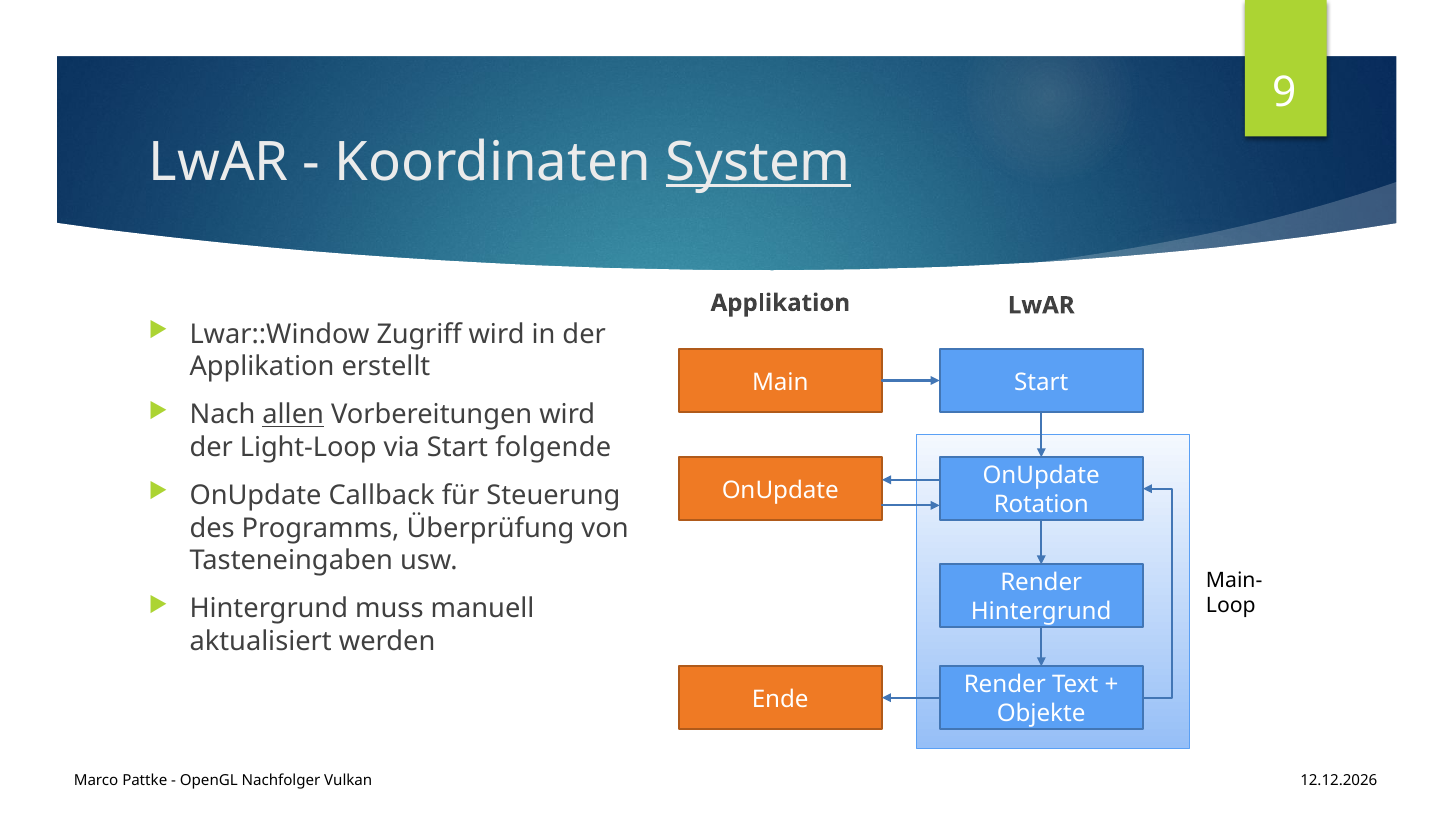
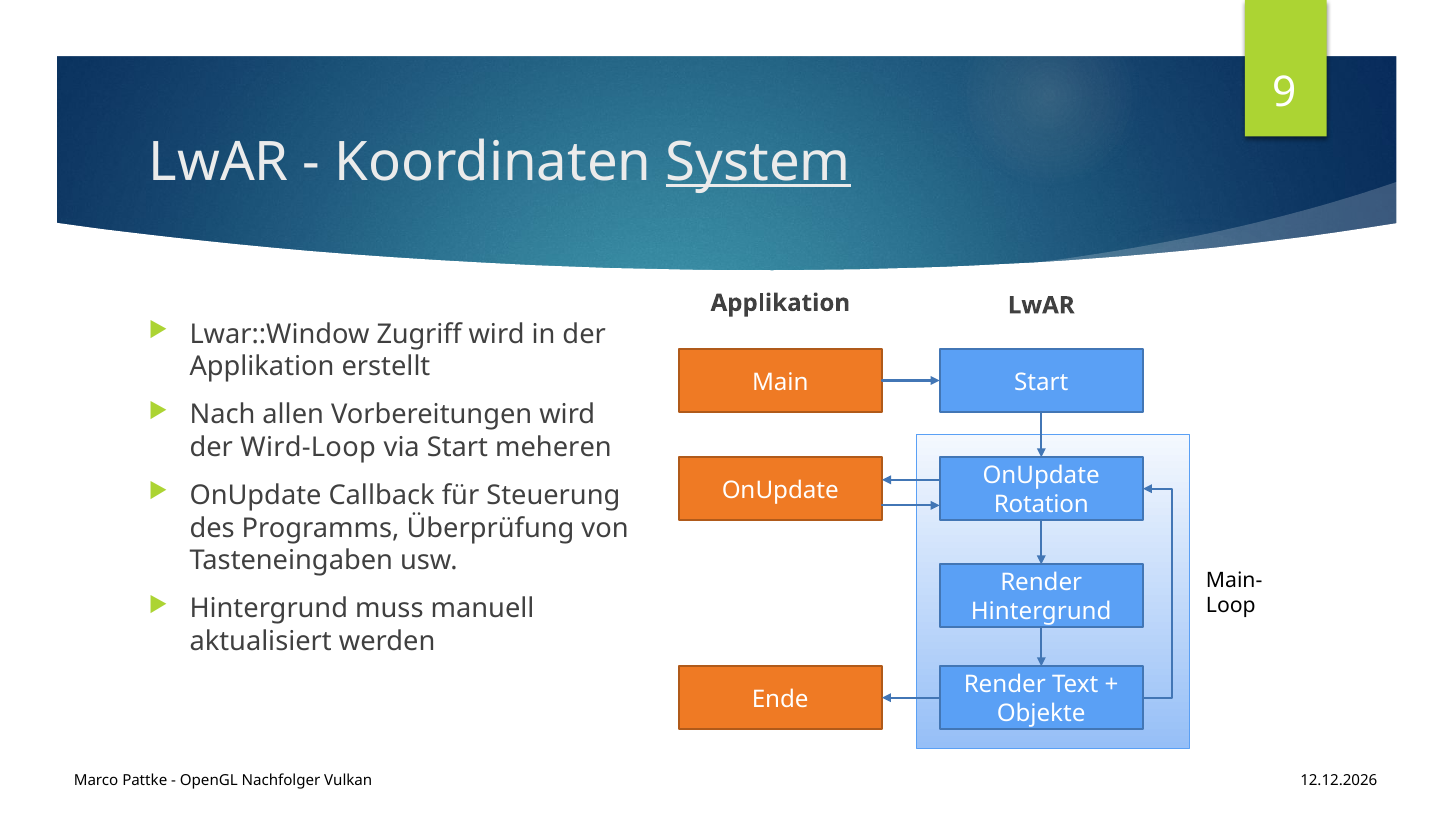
allen underline: present -> none
Light-Loop: Light-Loop -> Wird-Loop
folgende: folgende -> meheren
